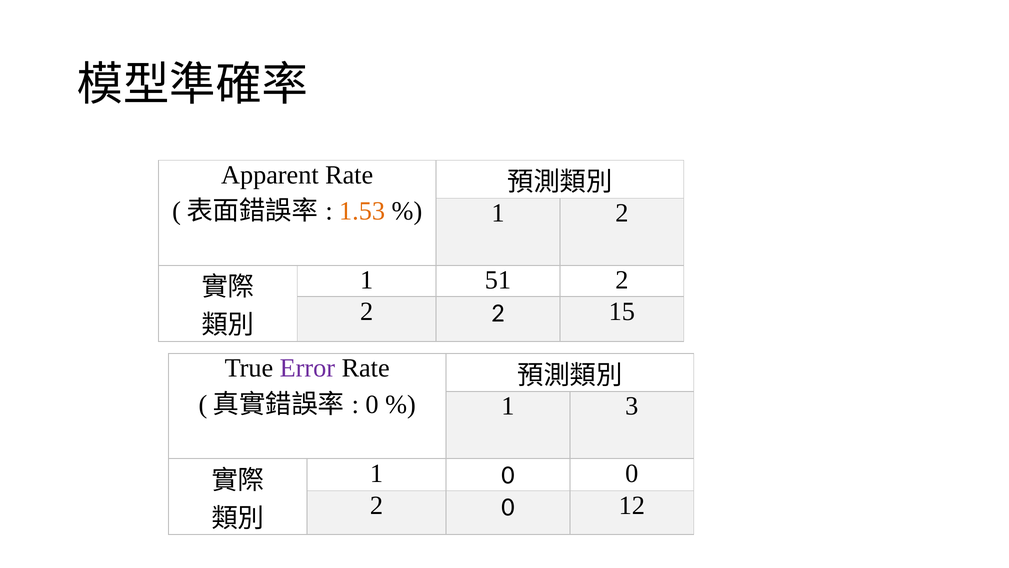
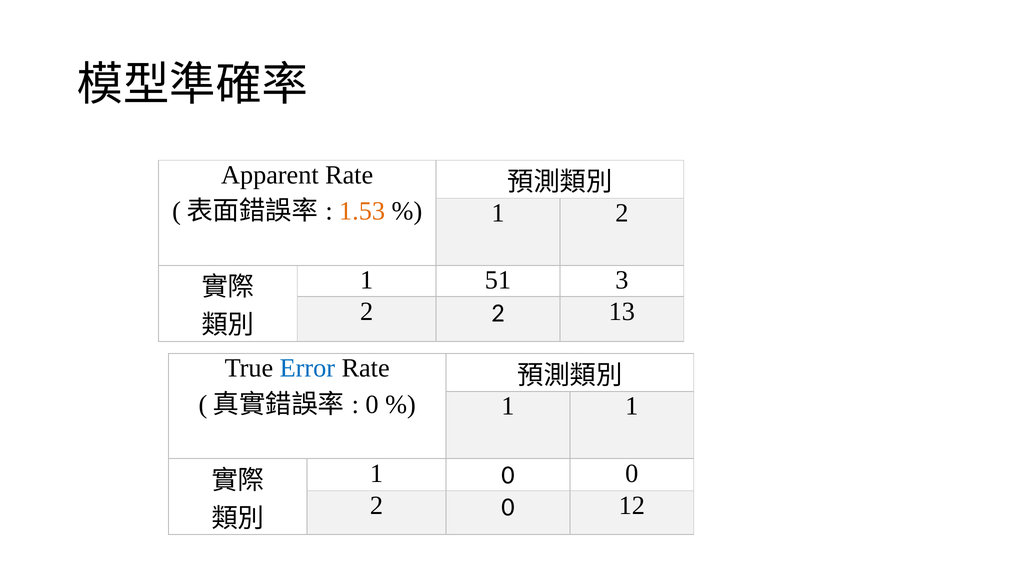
51 2: 2 -> 3
15: 15 -> 13
Error colour: purple -> blue
1 3: 3 -> 1
